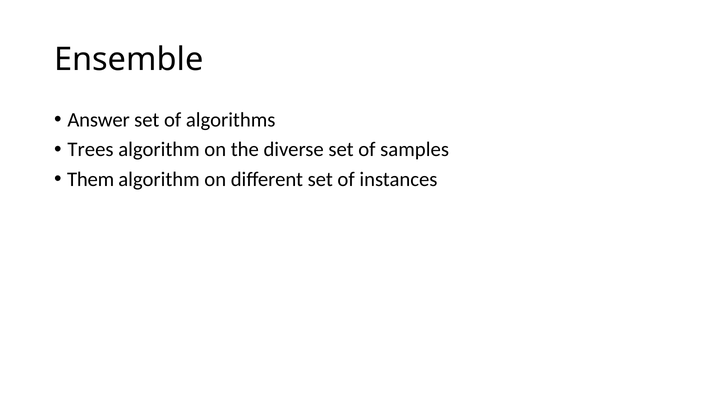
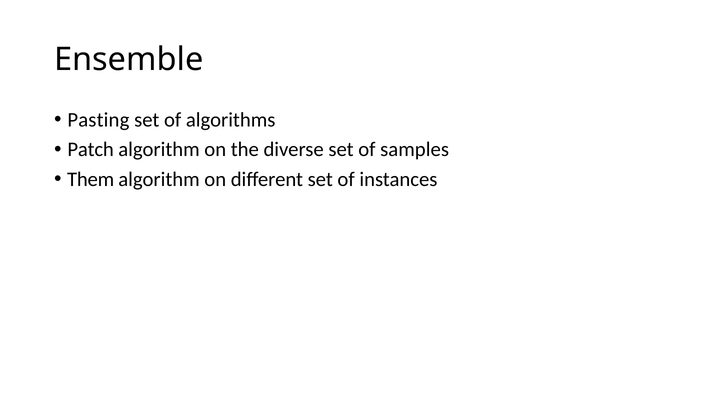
Answer: Answer -> Pasting
Trees: Trees -> Patch
